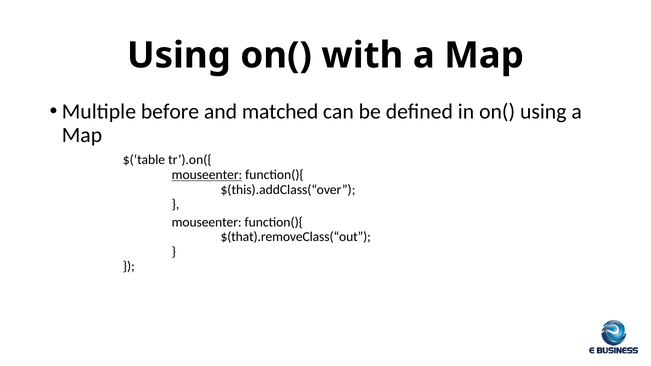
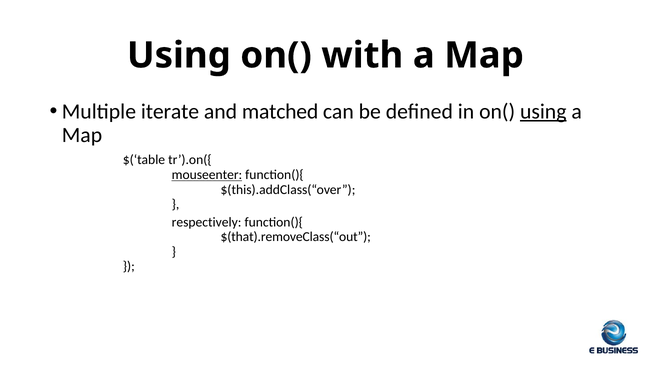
before: before -> iterate
using at (543, 112) underline: none -> present
mouseenter at (207, 222): mouseenter -> respectively
